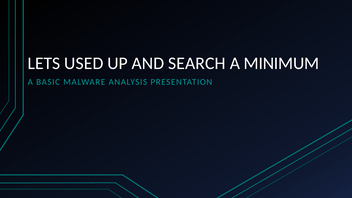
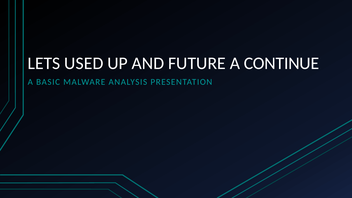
SEARCH: SEARCH -> FUTURE
MINIMUM: MINIMUM -> CONTINUE
